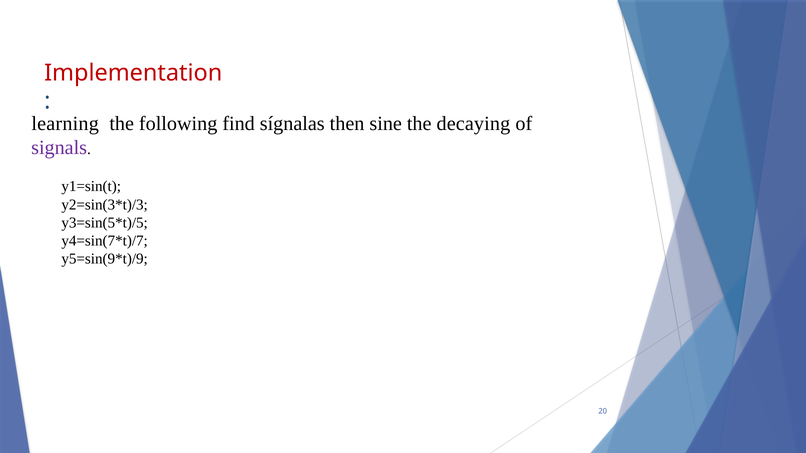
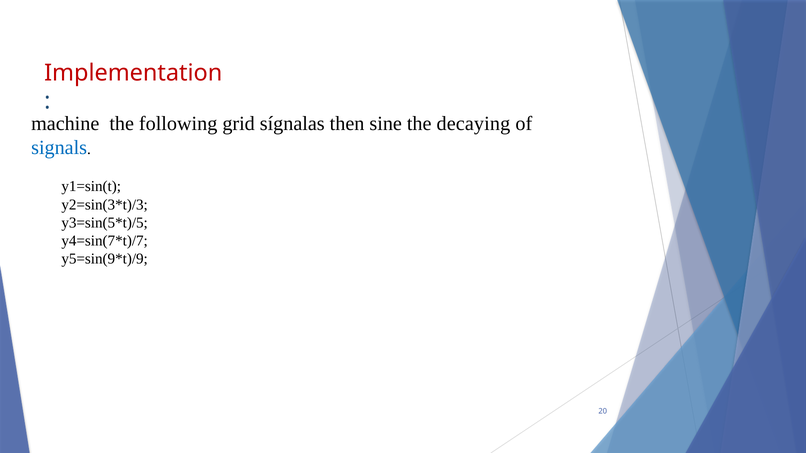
learning: learning -> machine
find: find -> grid
signals colour: purple -> blue
